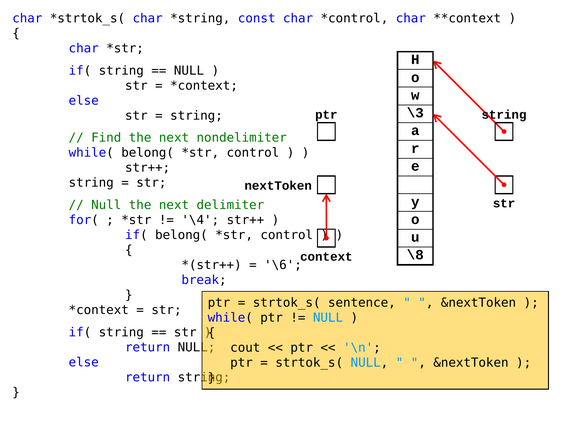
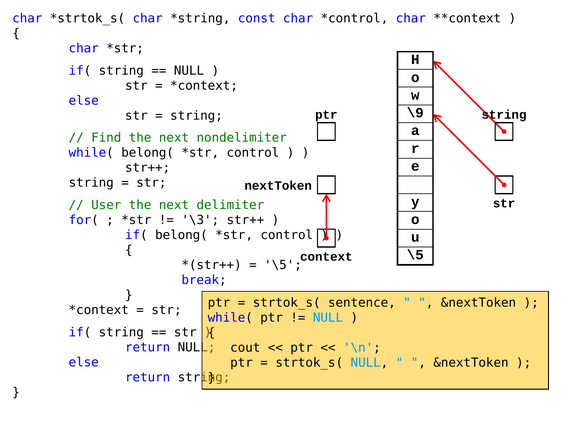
\3: \3 -> \9
Null at (106, 205): Null -> User
\4: \4 -> \3
\8 at (415, 255): \8 -> \5
\6 at (283, 265): \6 -> \5
